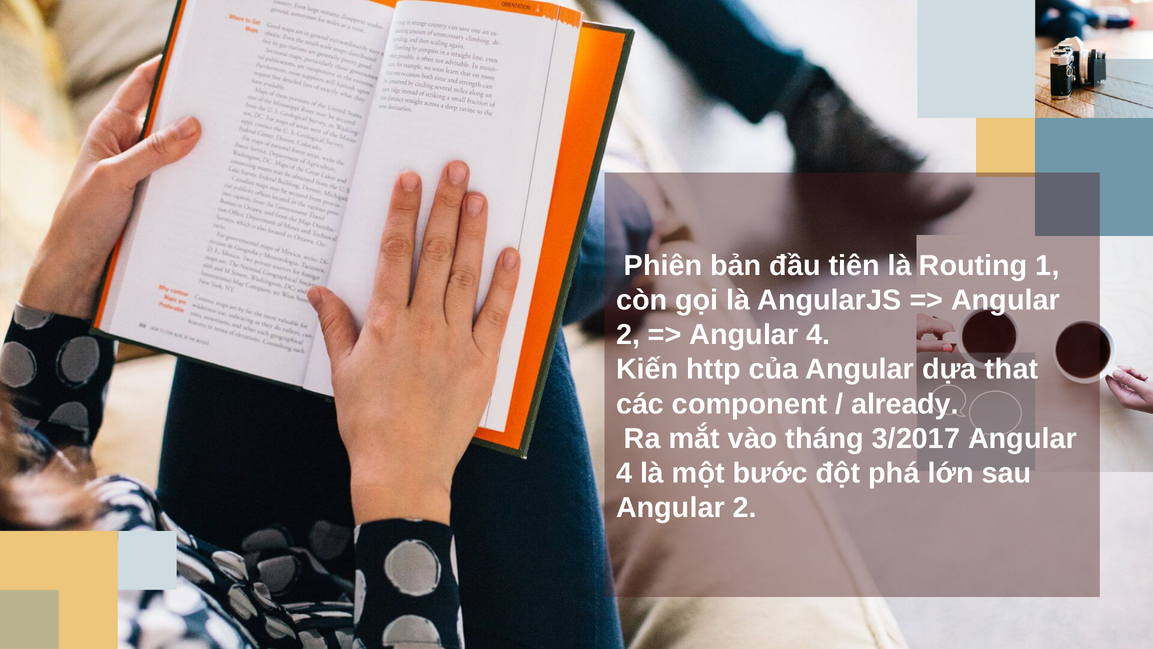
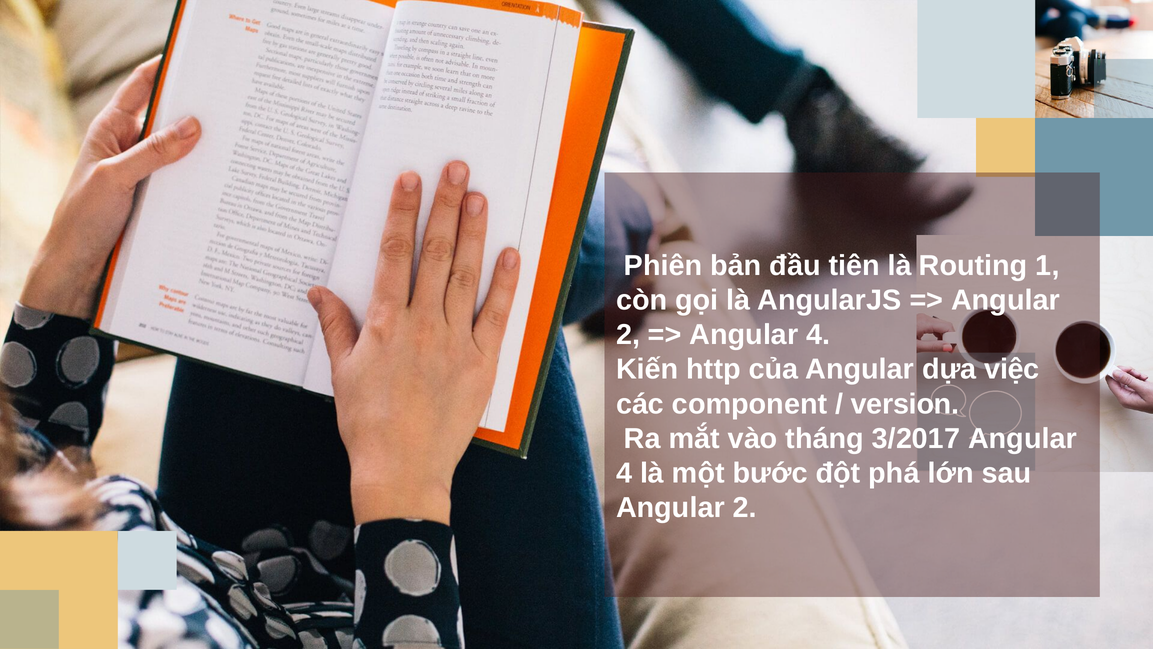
that: that -> việc
already: already -> version
